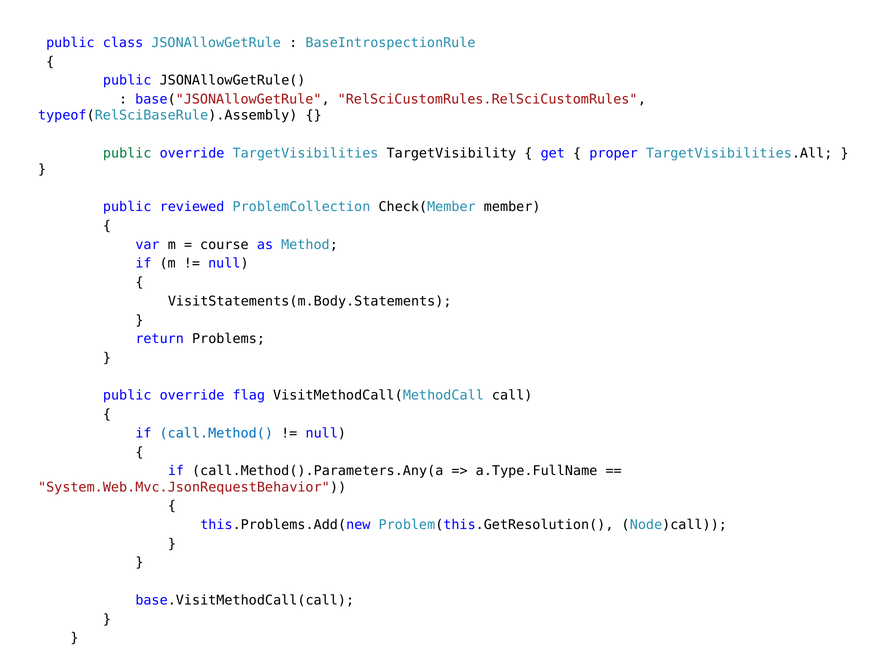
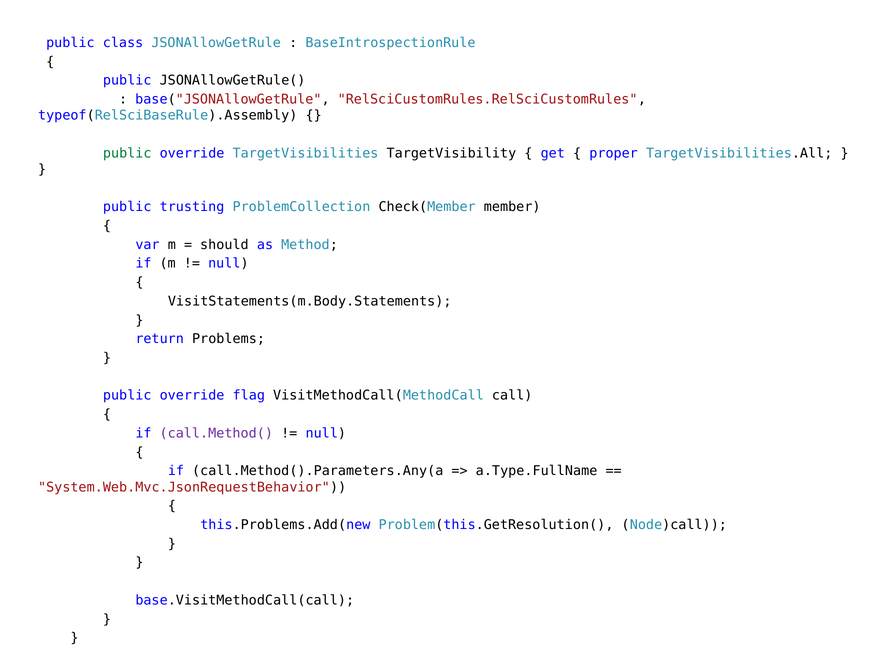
reviewed: reviewed -> trusting
course: course -> should
call.Method( colour: blue -> purple
